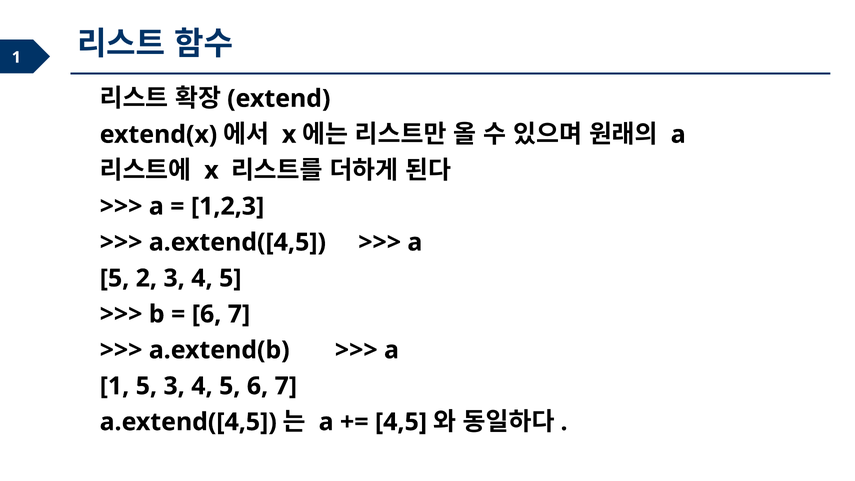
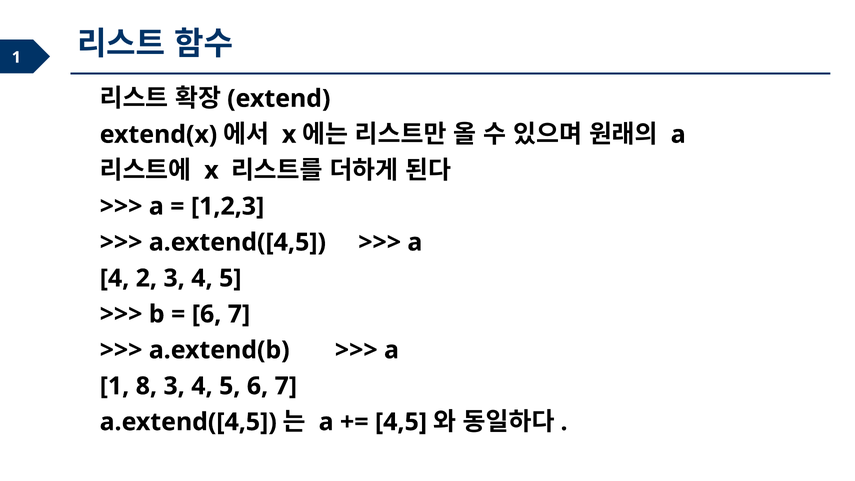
5 at (114, 278): 5 -> 4
1 5: 5 -> 8
